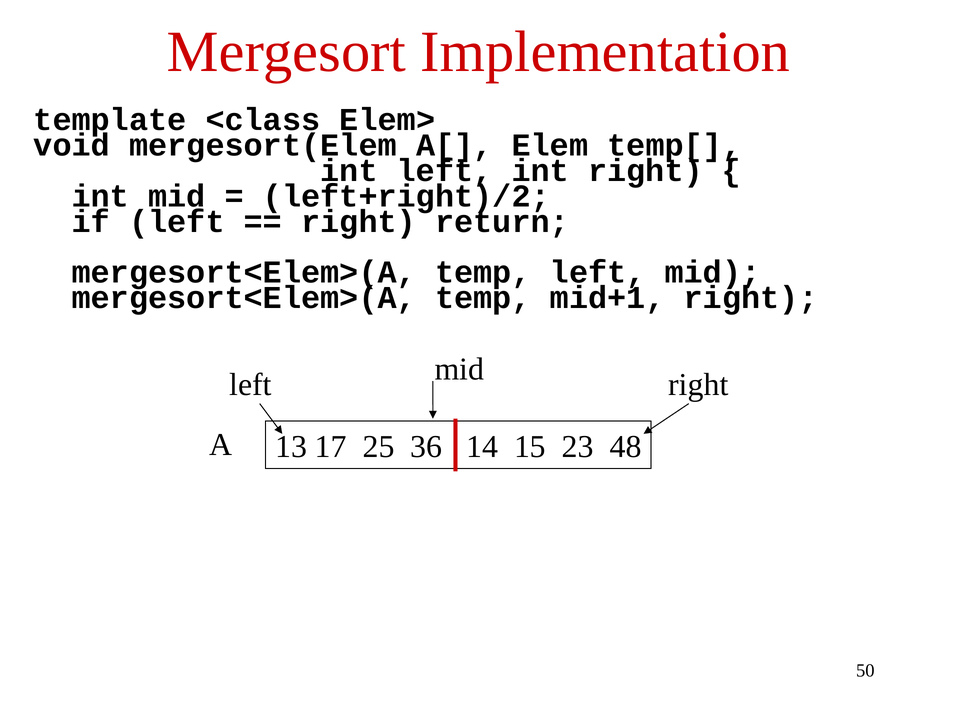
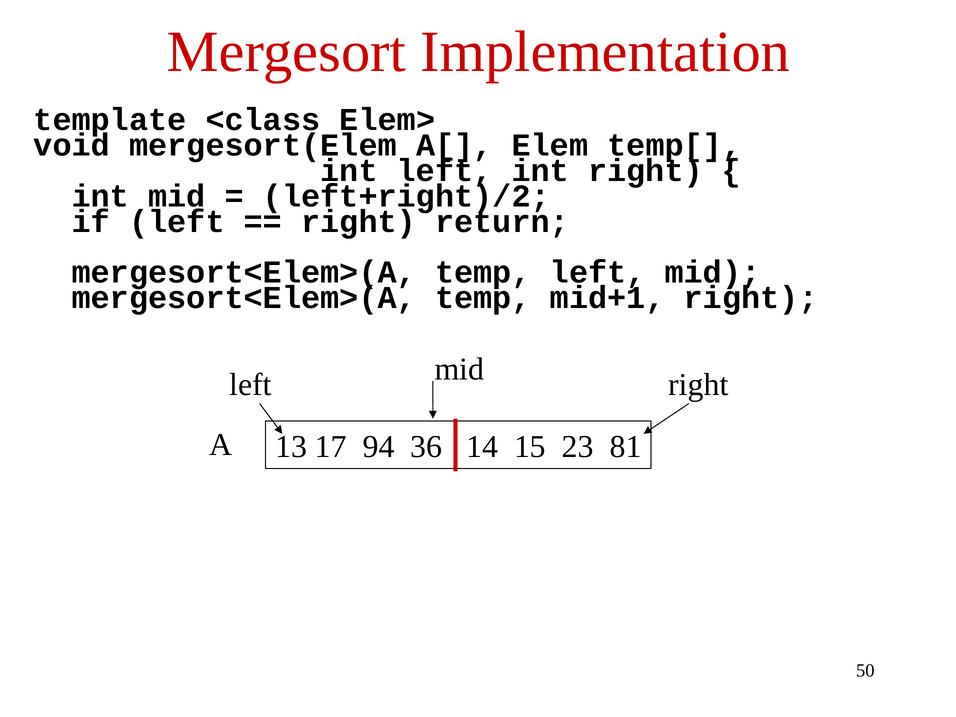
25: 25 -> 94
48: 48 -> 81
